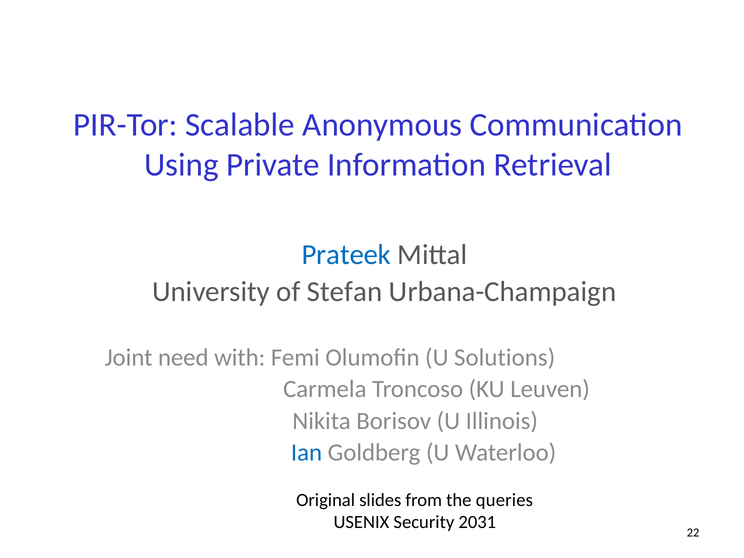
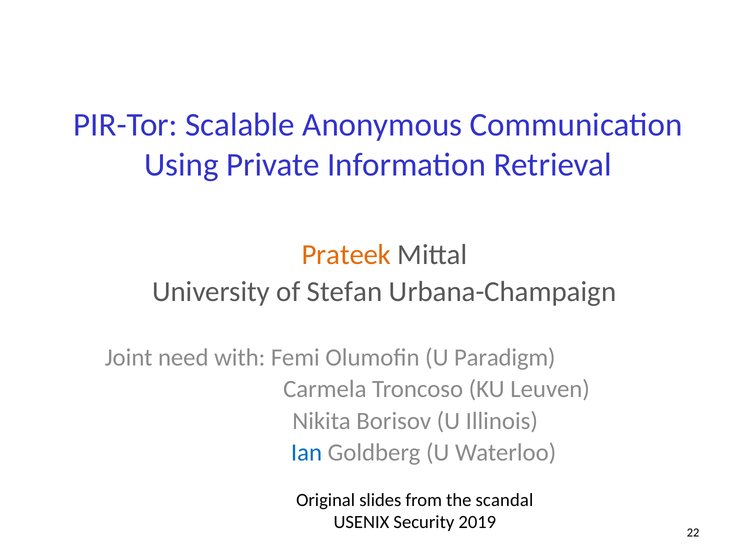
Prateek colour: blue -> orange
Solutions: Solutions -> Paradigm
queries: queries -> scandal
2031: 2031 -> 2019
